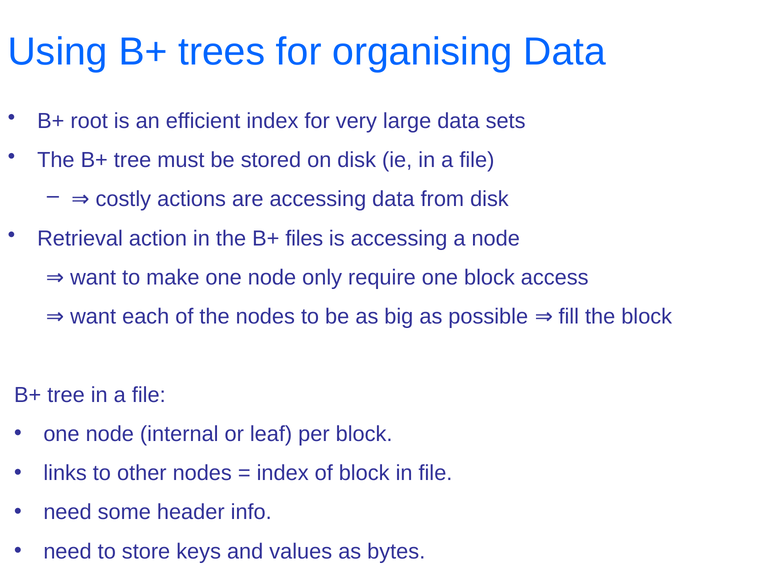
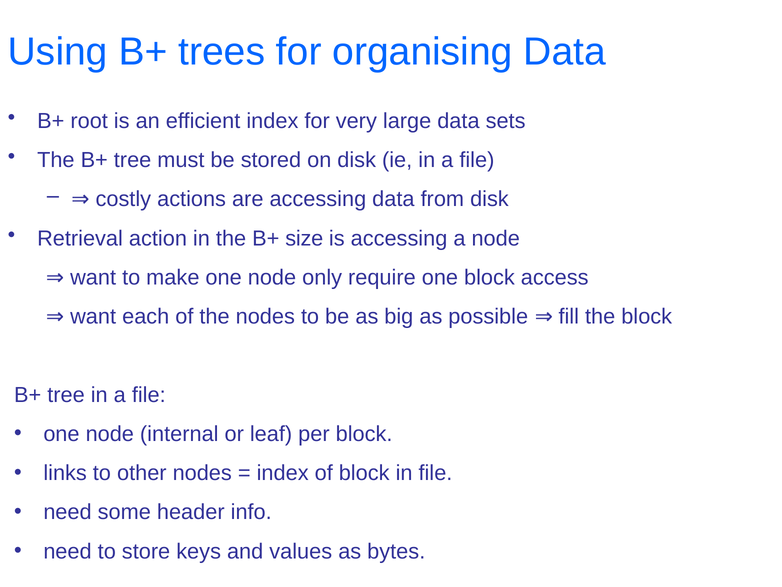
files: files -> size
